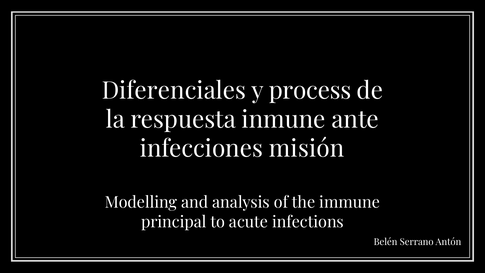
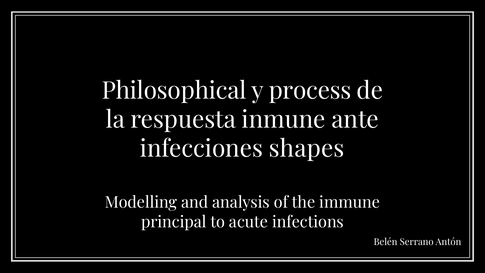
Diferenciales: Diferenciales -> Philosophical
misión: misión -> shapes
